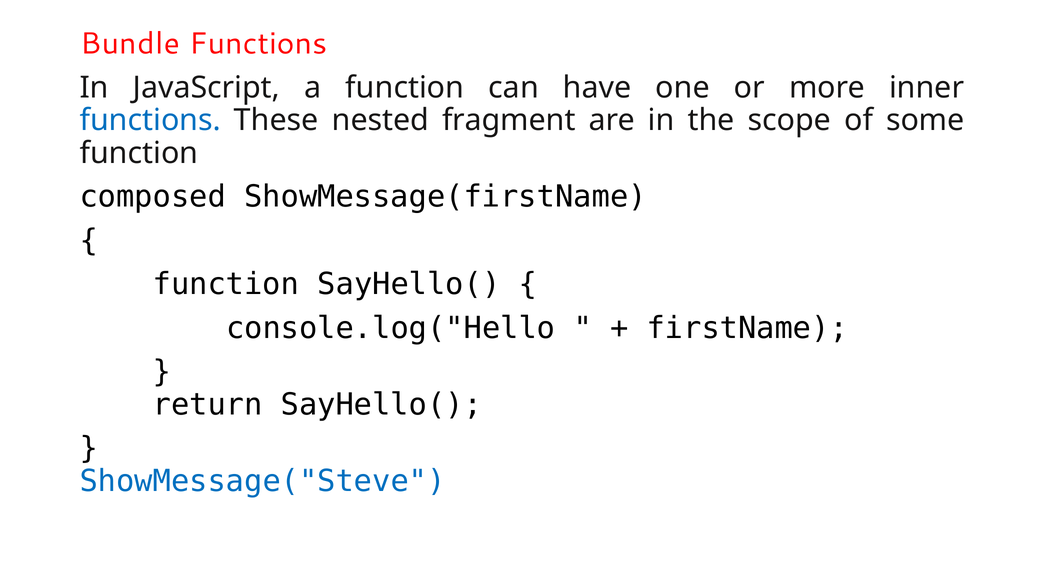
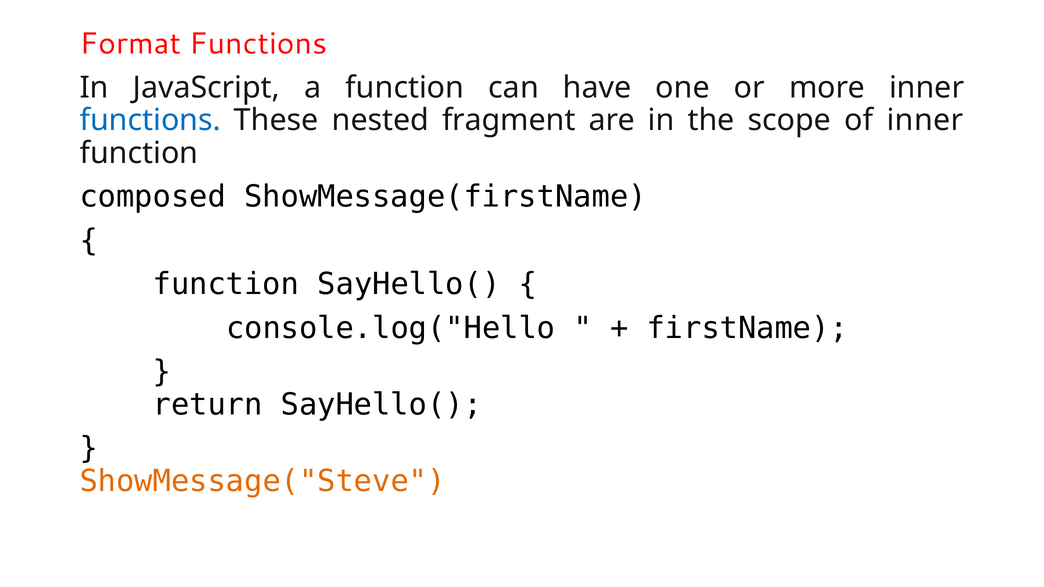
Bundle: Bundle -> Format
of some: some -> inner
ShowMessage("Steve colour: blue -> orange
